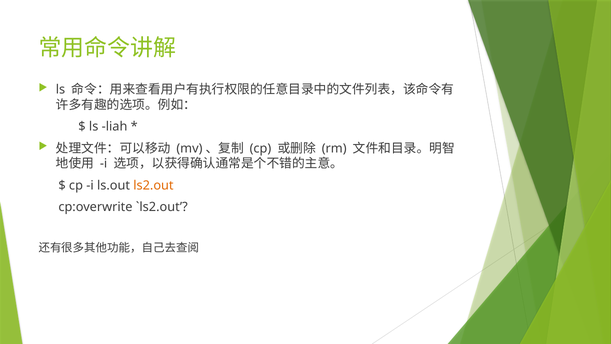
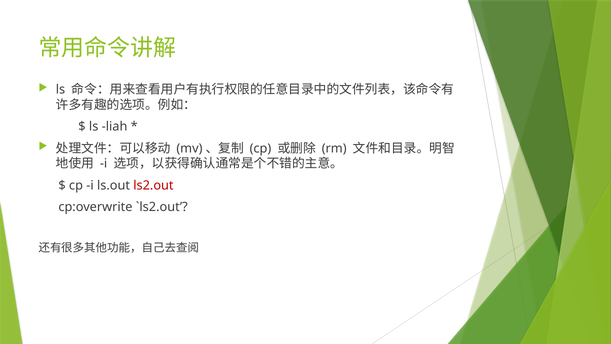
ls2.out colour: orange -> red
